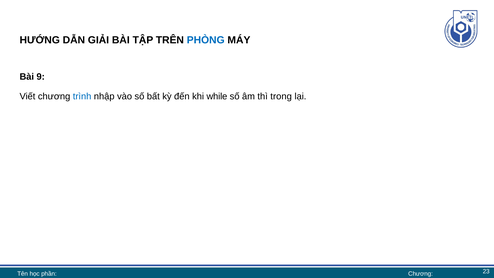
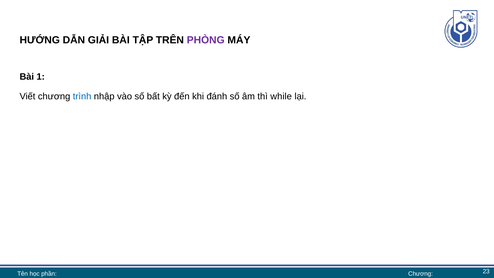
PHÒNG colour: blue -> purple
9: 9 -> 1
while: while -> đánh
trong: trong -> while
